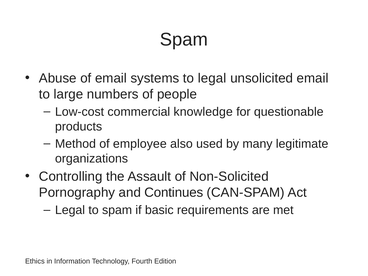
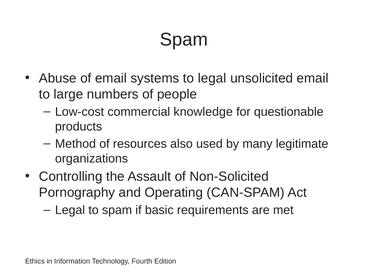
employee: employee -> resources
Continues: Continues -> Operating
